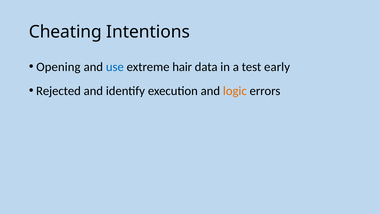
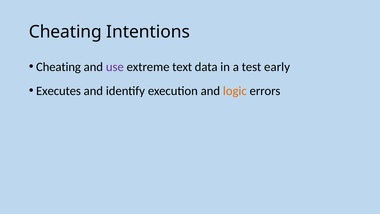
Opening at (58, 67): Opening -> Cheating
use colour: blue -> purple
hair: hair -> text
Rejected: Rejected -> Executes
